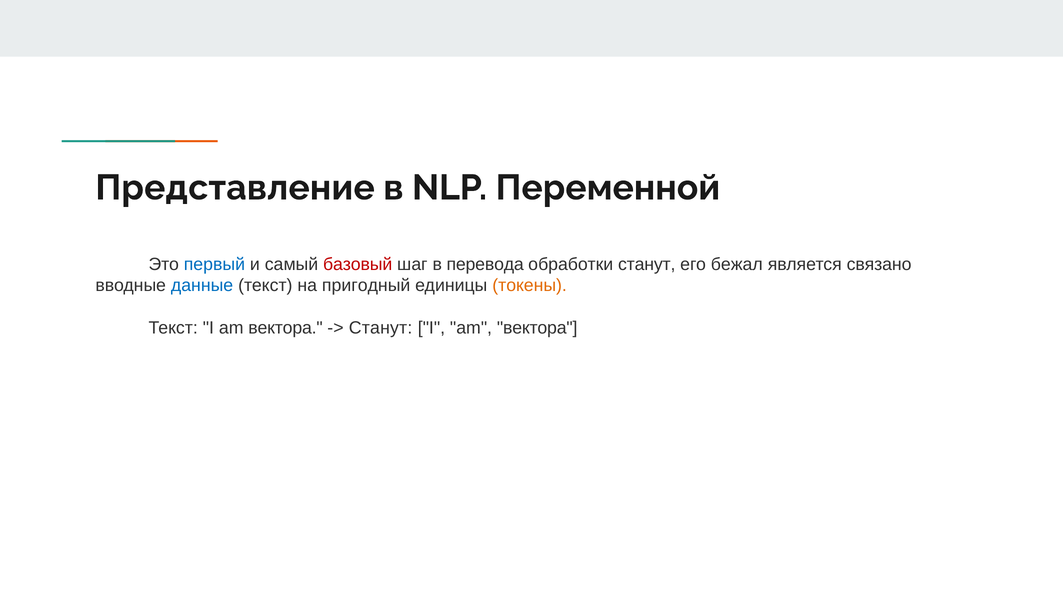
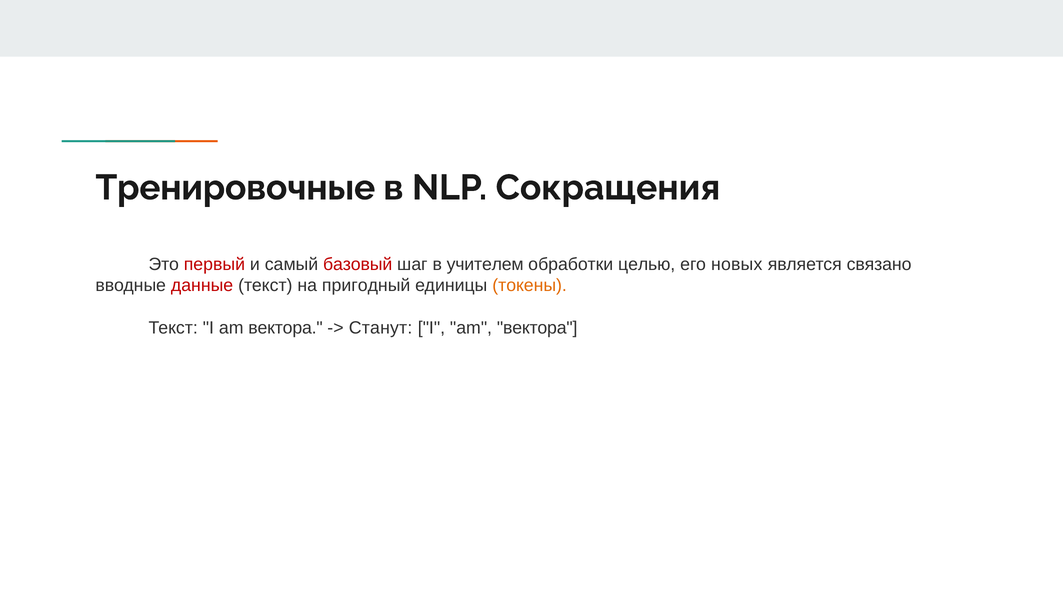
Представление: Представление -> Тренировочные
Переменной: Переменной -> Сокращения
первый colour: blue -> red
перевода: перевода -> учителем
обработки станут: станут -> целью
бежал: бежал -> новых
данные colour: blue -> red
